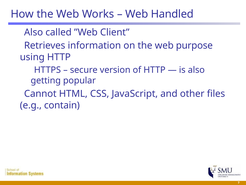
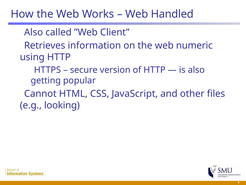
purpose: purpose -> numeric
contain: contain -> looking
